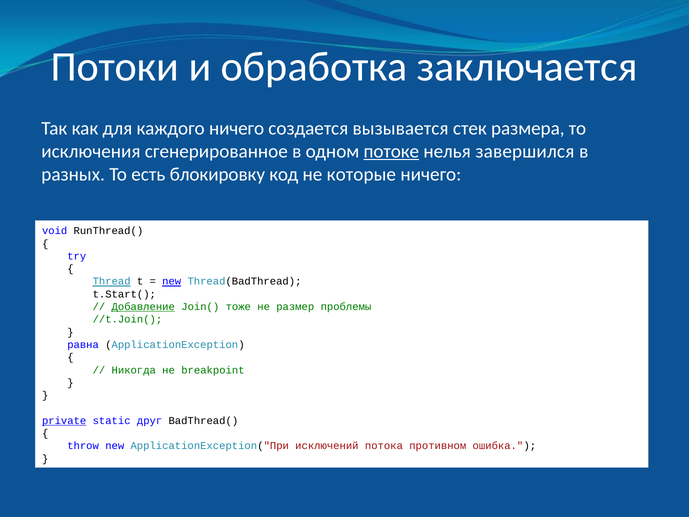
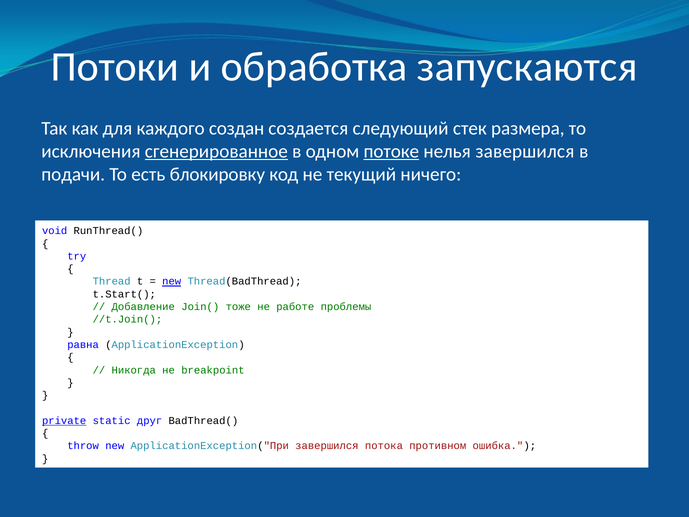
заключается: заключается -> запускаются
каждого ничего: ничего -> создан
вызывается: вызывается -> следующий
сгенерированное underline: none -> present
разных: разных -> подачи
которые: которые -> текущий
Thread underline: present -> none
Добавление underline: present -> none
размер: размер -> работе
ApplicationException("При исключений: исключений -> завершился
